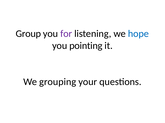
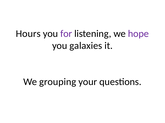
Group: Group -> Hours
hope colour: blue -> purple
pointing: pointing -> galaxies
